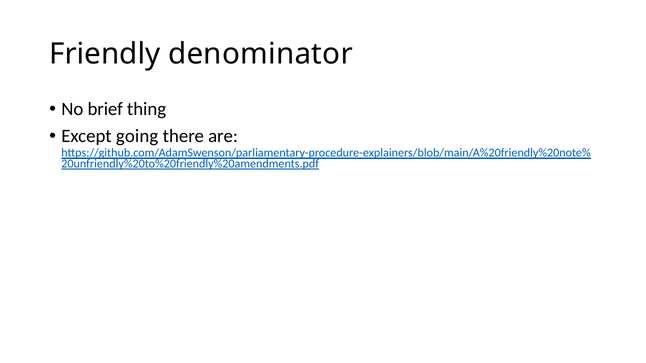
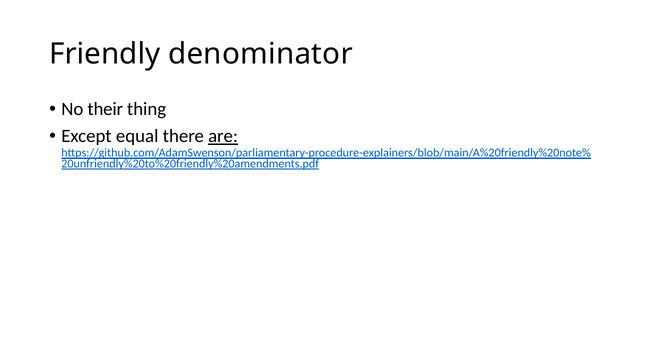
brief: brief -> their
going: going -> equal
are underline: none -> present
